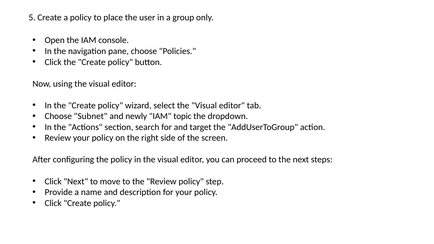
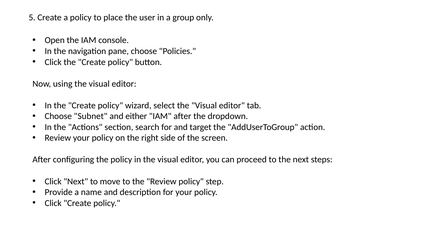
newly: newly -> either
IAM topic: topic -> after
